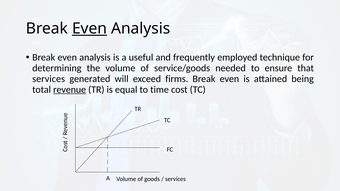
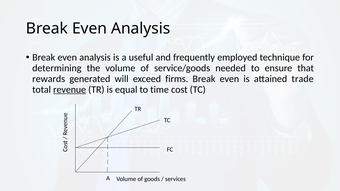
Even at (90, 29) underline: present -> none
services at (49, 79): services -> rewards
being: being -> trade
